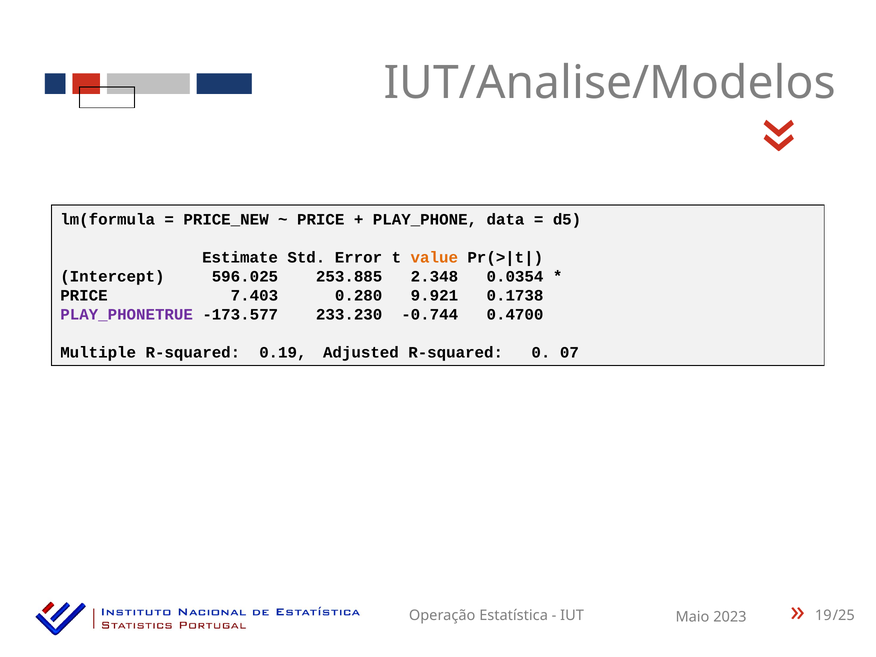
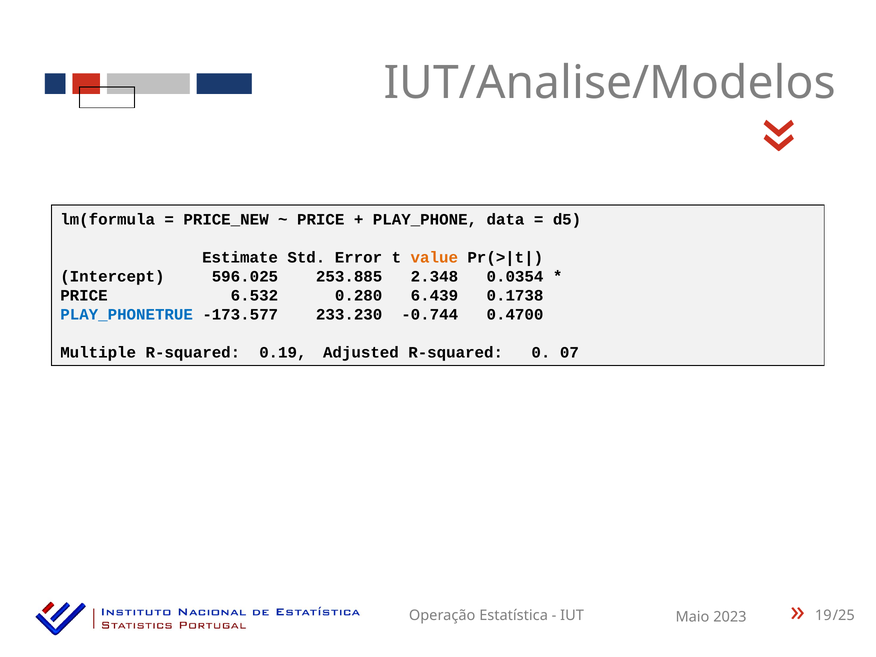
7.403: 7.403 -> 6.532
9.921: 9.921 -> 6.439
PLAY_PHONETRUE colour: purple -> blue
